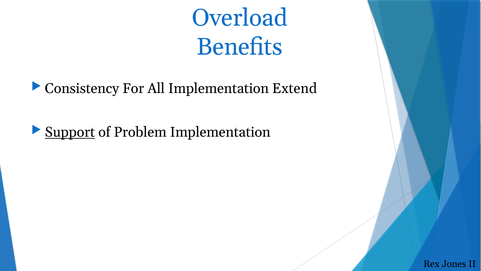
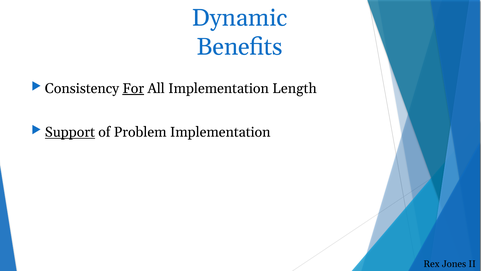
Overload: Overload -> Dynamic
For underline: none -> present
Extend: Extend -> Length
